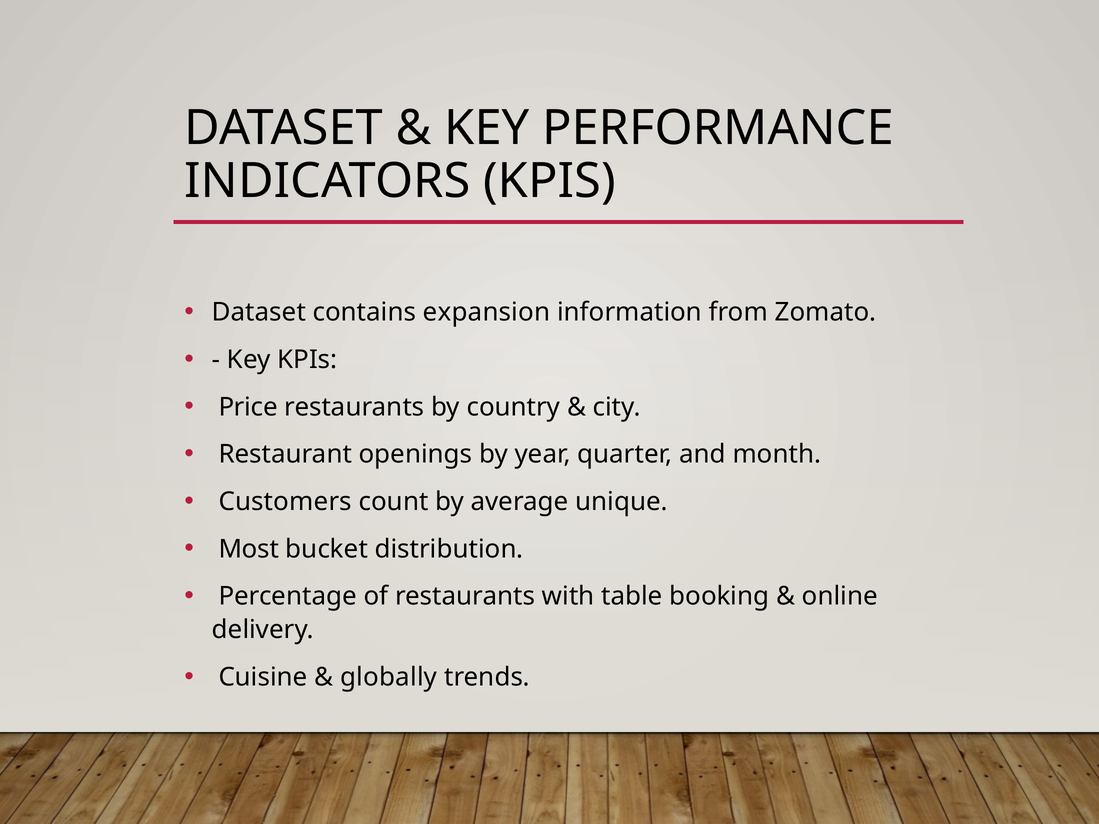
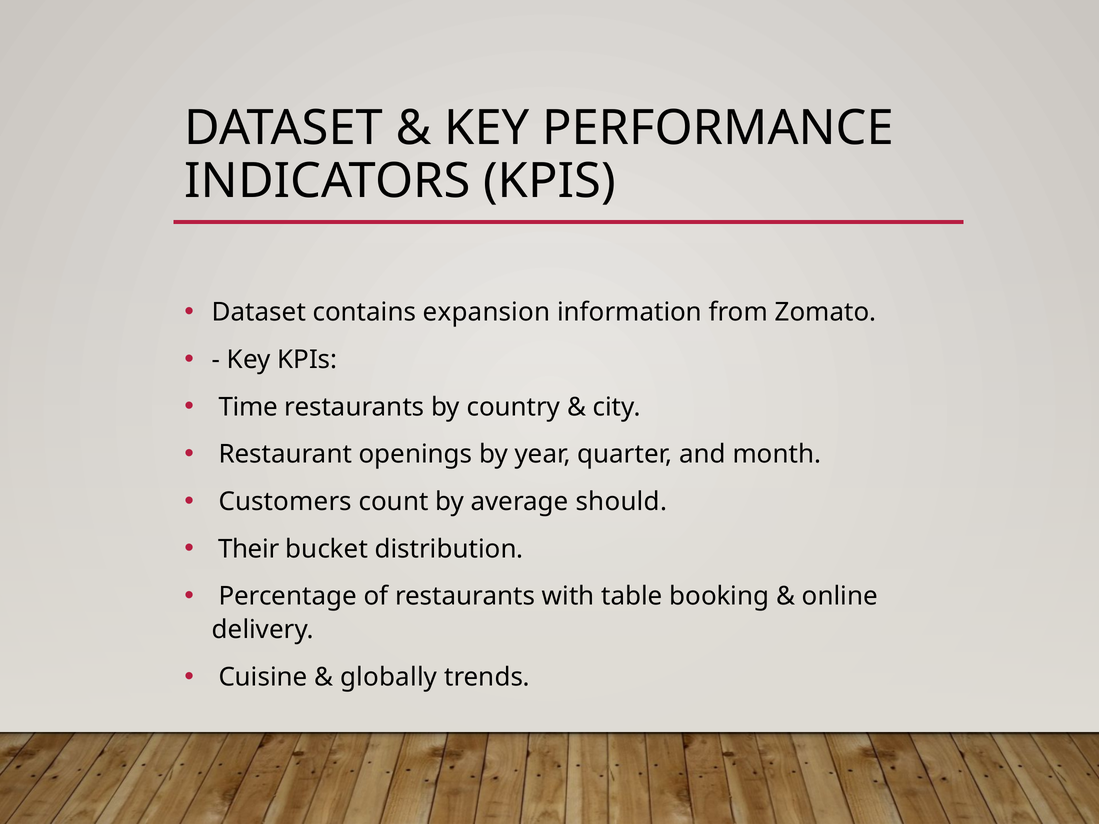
Price: Price -> Time
unique: unique -> should
Most: Most -> Their
